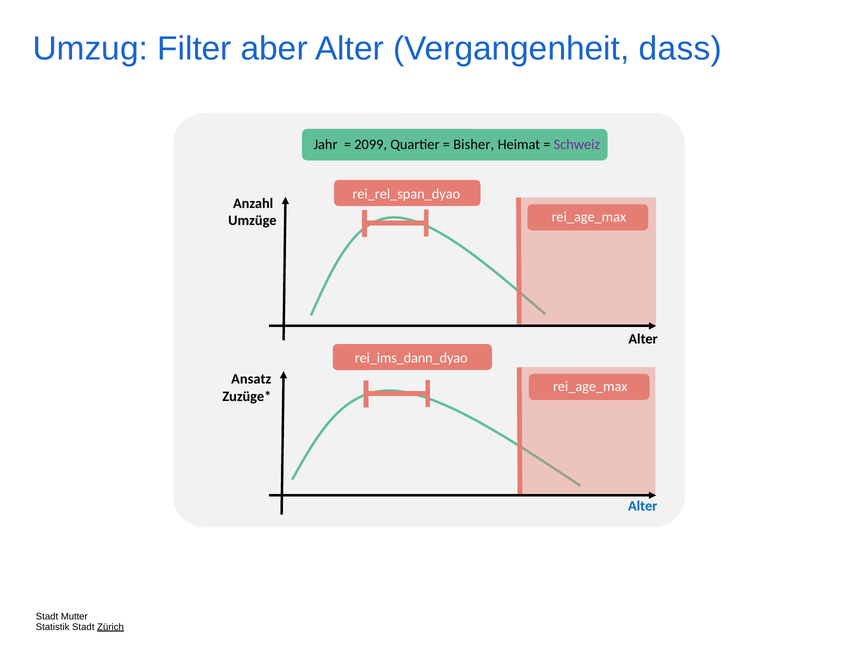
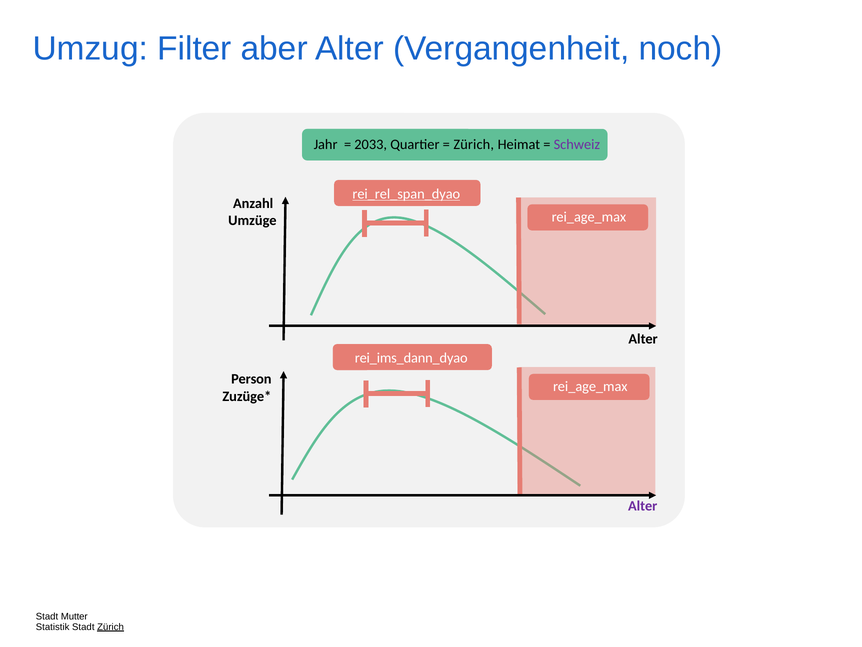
dass: dass -> noch
2099: 2099 -> 2033
Bisher at (474, 144): Bisher -> Zürich
rei_rel_span_dyao underline: none -> present
Ansatz: Ansatz -> Person
Alter at (643, 505) colour: blue -> purple
